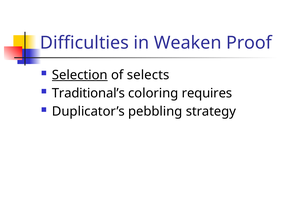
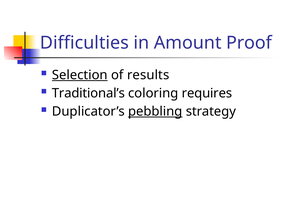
Weaken: Weaken -> Amount
selects: selects -> results
pebbling underline: none -> present
